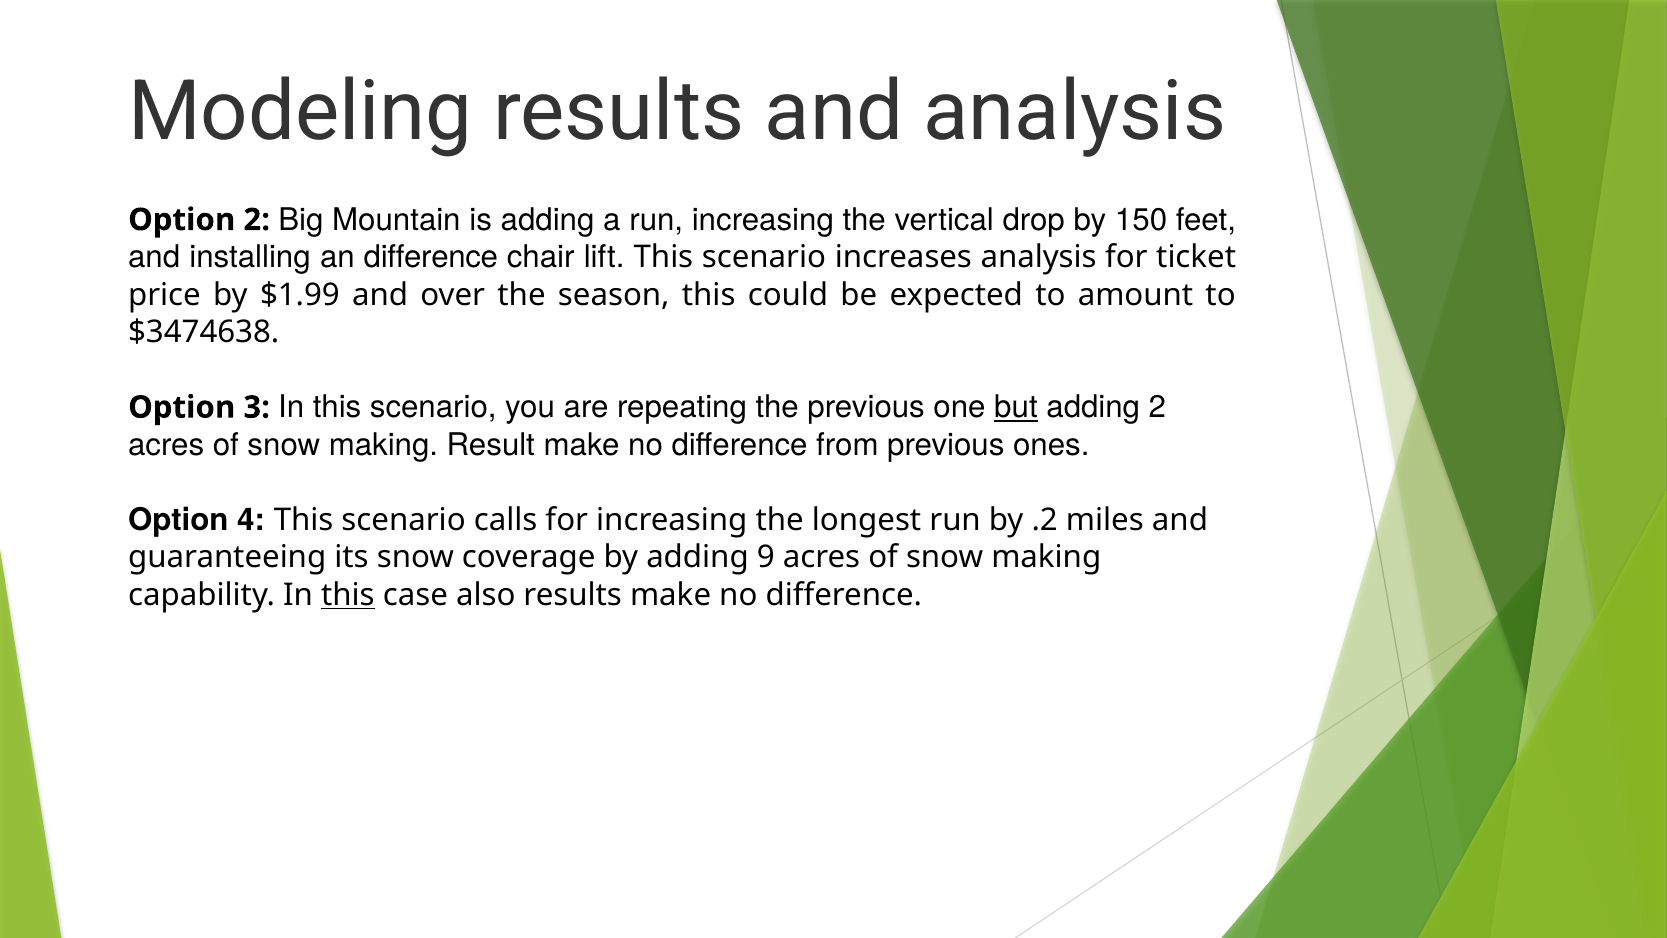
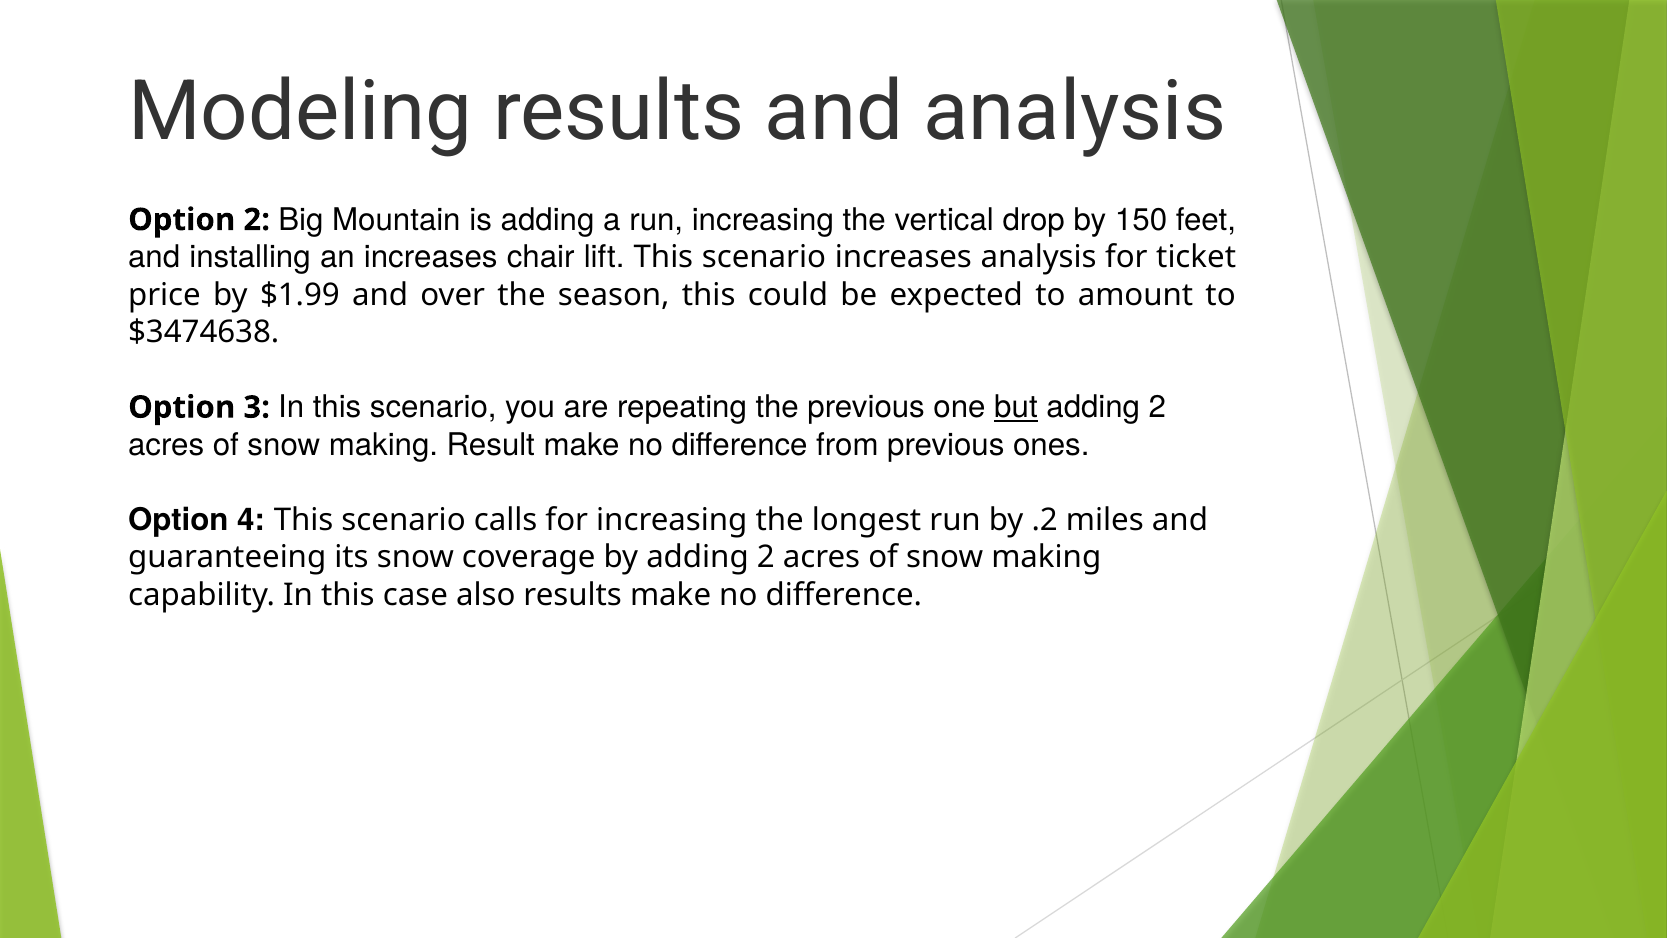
an difference: difference -> increases
by adding 9: 9 -> 2
this at (348, 595) underline: present -> none
